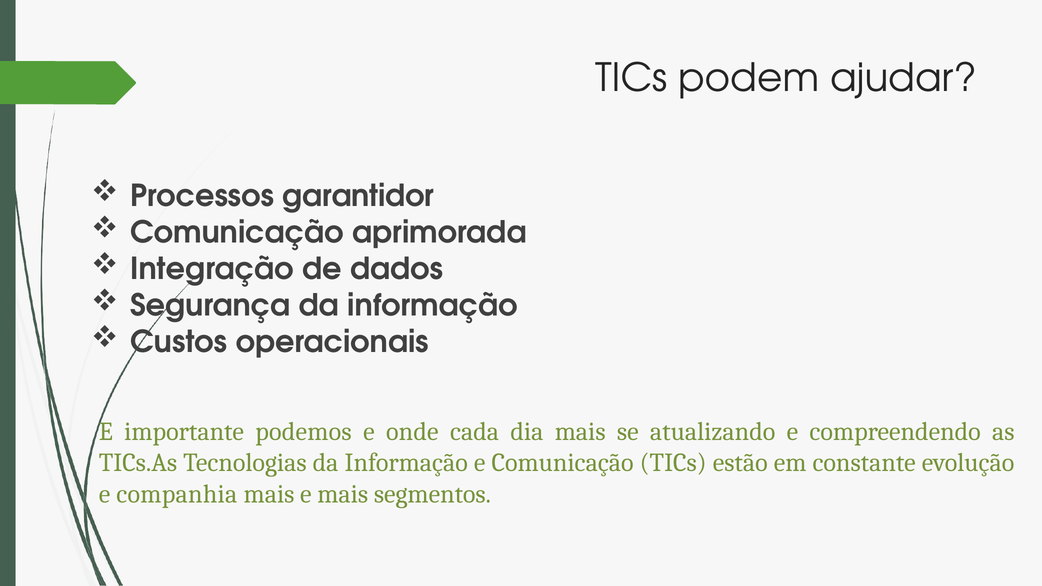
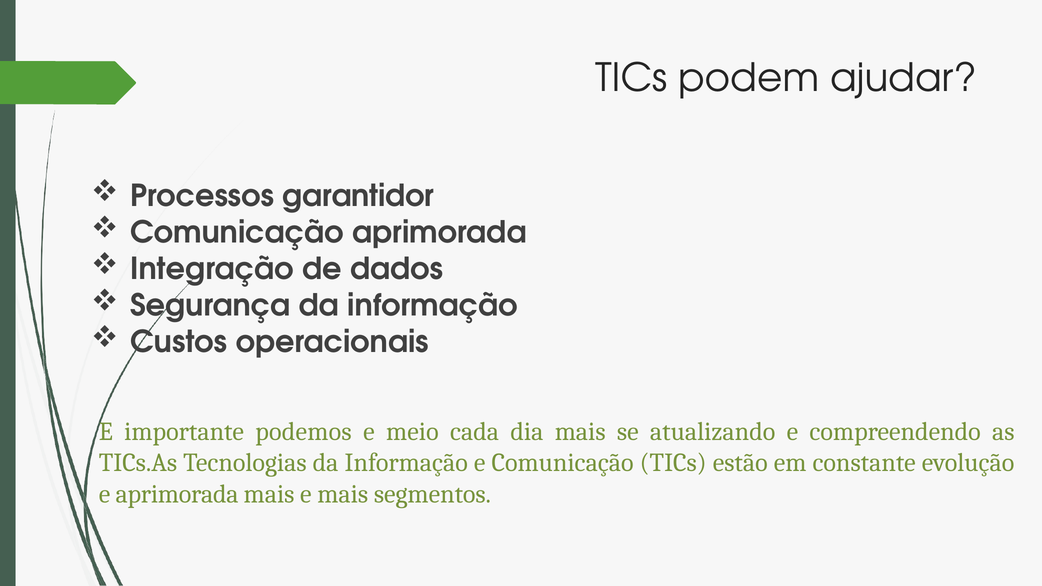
onde: onde -> meio
e companhia: companhia -> aprimorada
